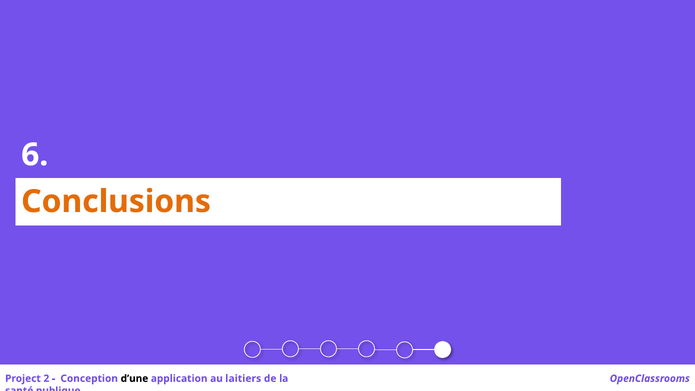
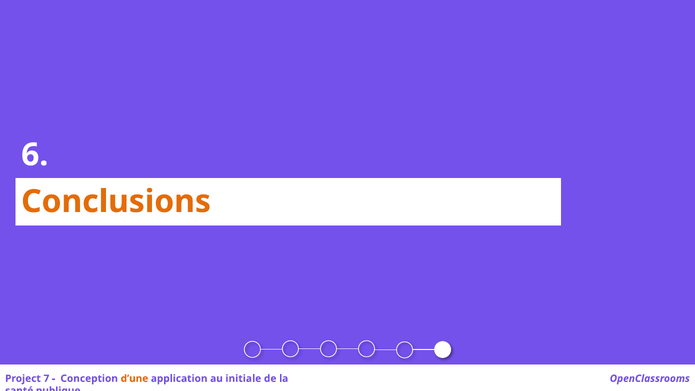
2: 2 -> 7
d’une colour: black -> orange
laitiers: laitiers -> initiale
